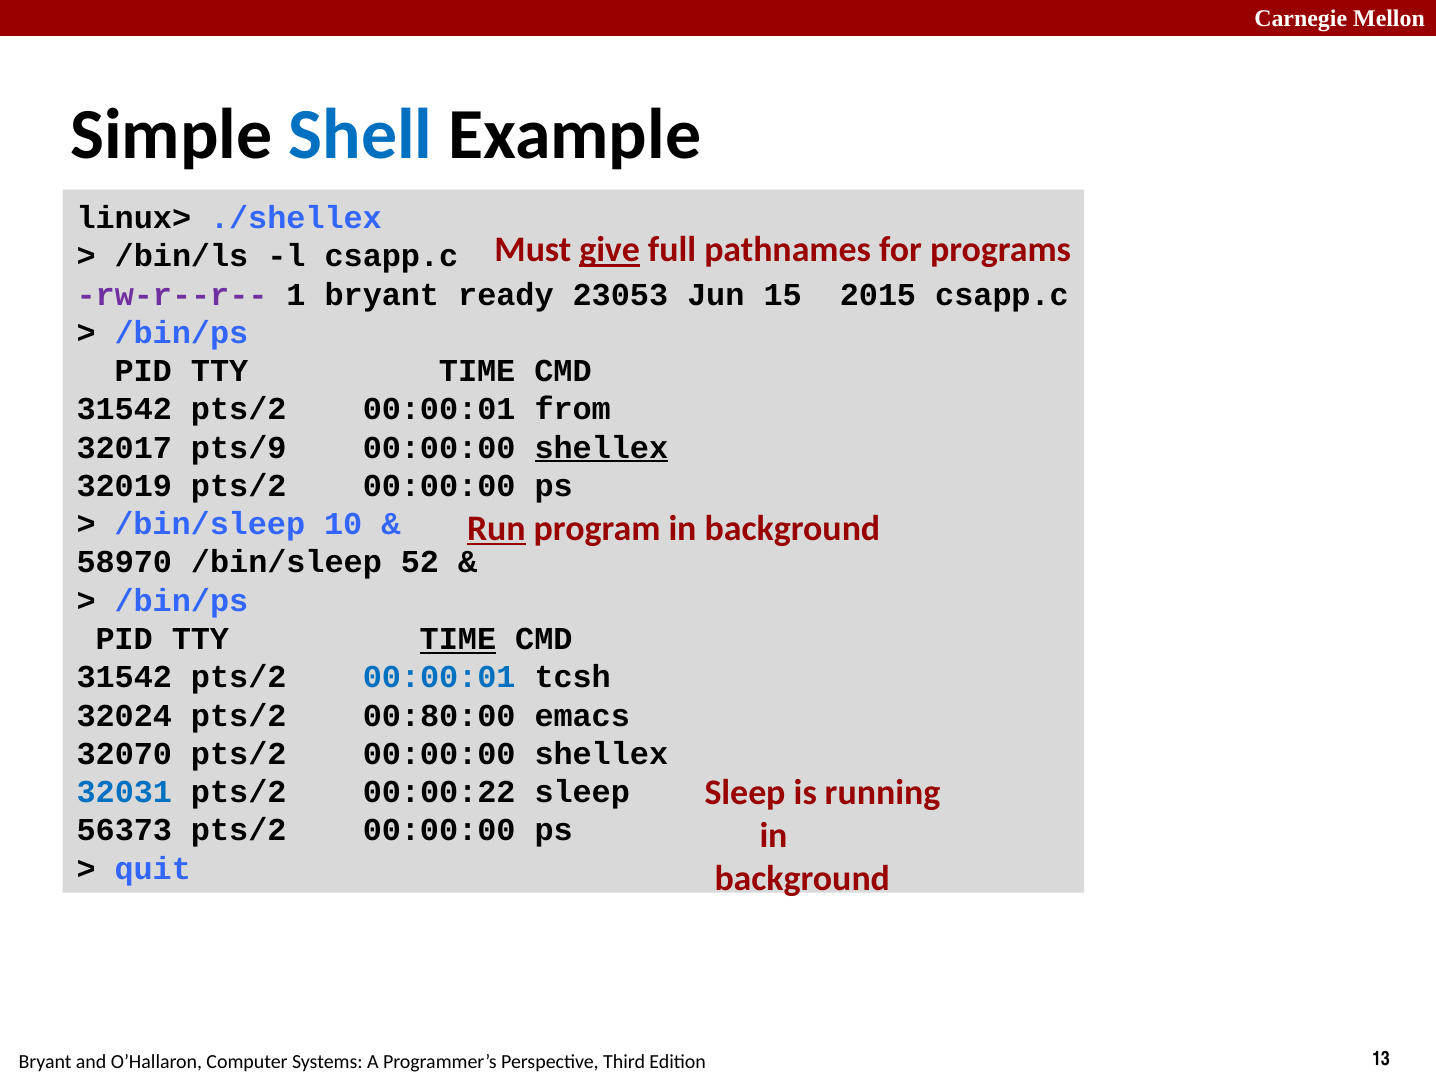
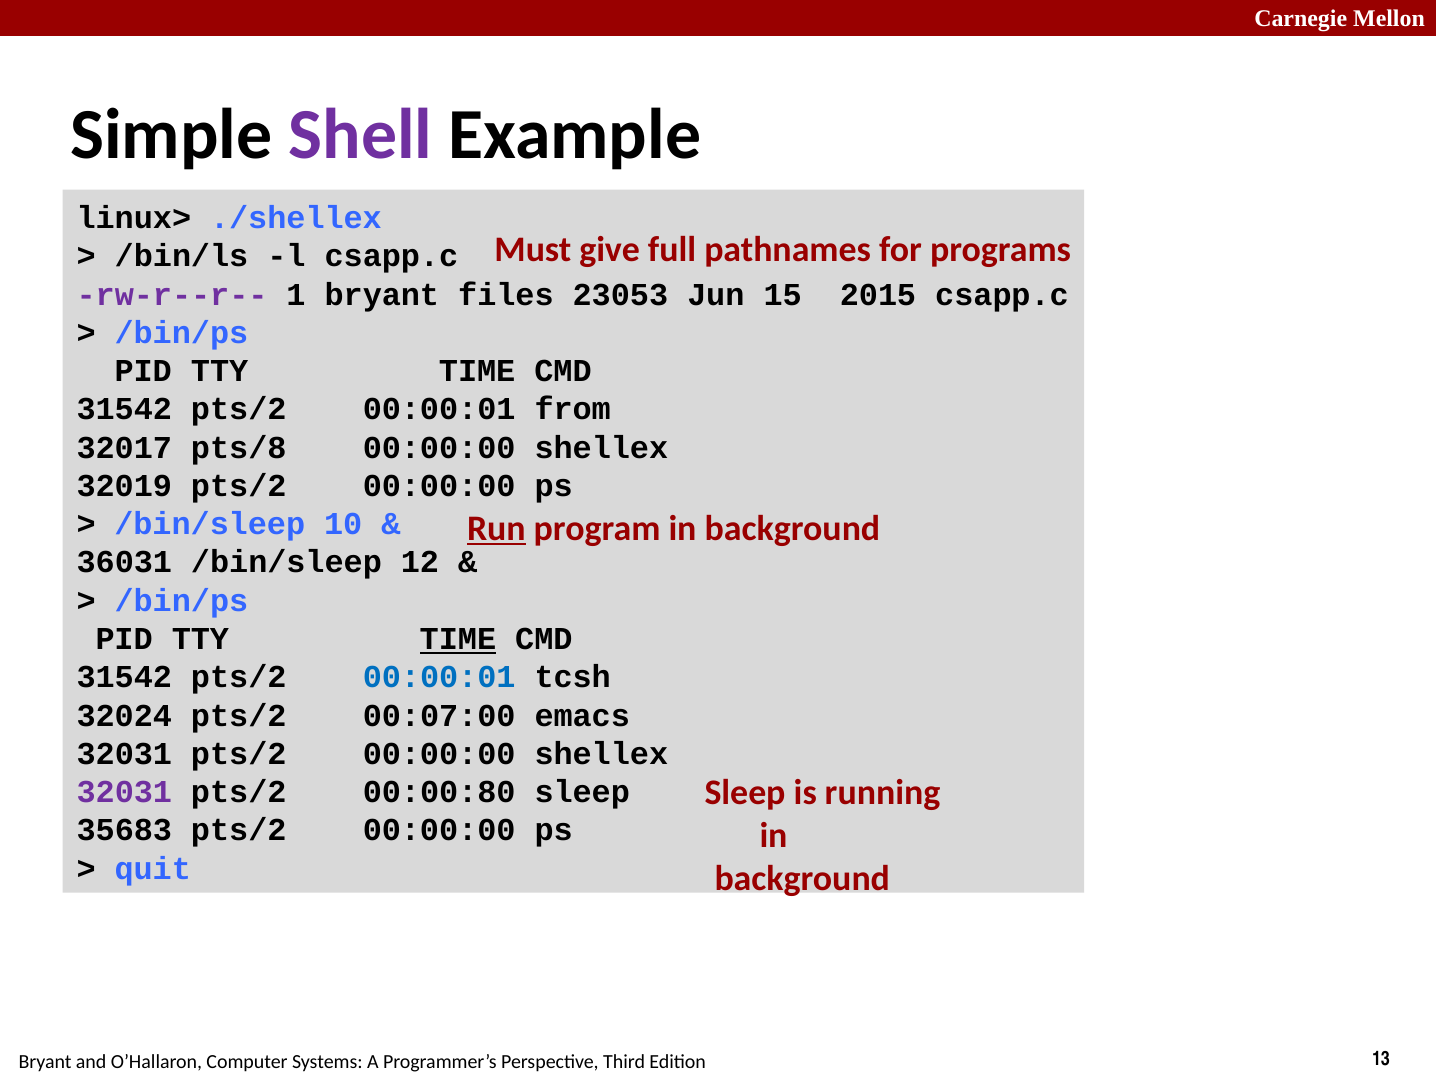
Shell colour: blue -> purple
give underline: present -> none
ready: ready -> files
pts/9: pts/9 -> pts/8
shellex at (601, 448) underline: present -> none
58970: 58970 -> 36031
52: 52 -> 12
00:80:00: 00:80:00 -> 00:07:00
32070 at (124, 754): 32070 -> 32031
32031 at (124, 792) colour: blue -> purple
00:00:22: 00:00:22 -> 00:00:80
56373: 56373 -> 35683
